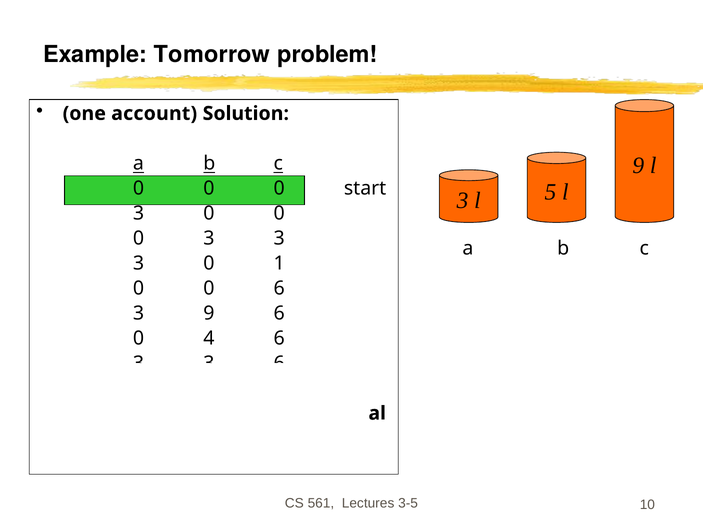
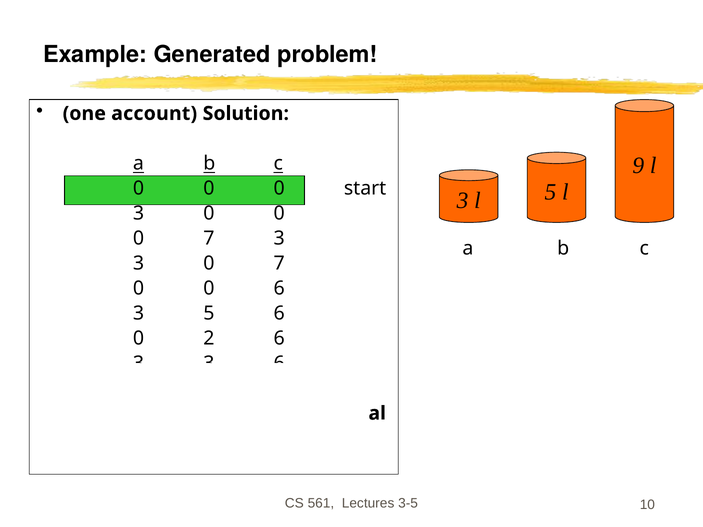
Tomorrow: Tomorrow -> Generated
3 at (209, 238): 3 -> 7
3 0 1: 1 -> 7
3 9: 9 -> 5
4: 4 -> 2
